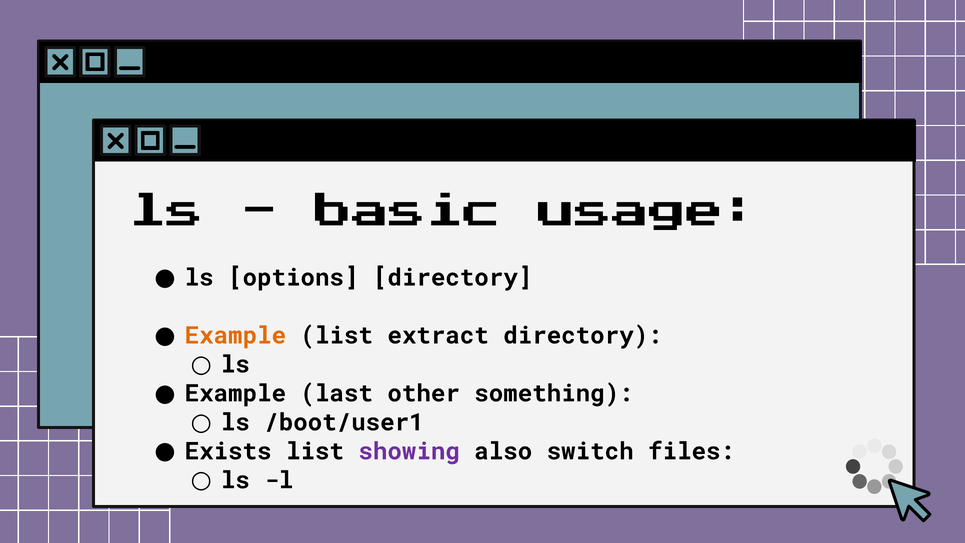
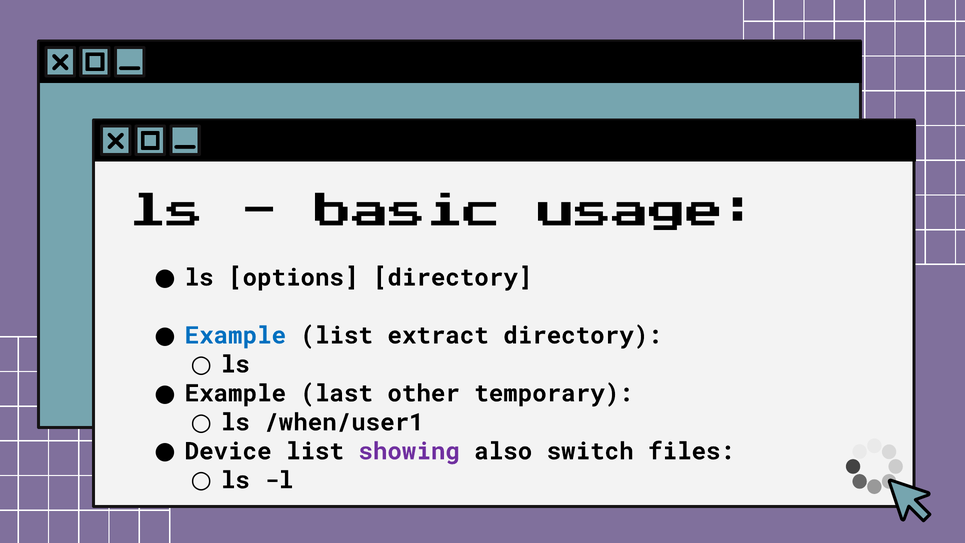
Example at (235, 335) colour: orange -> blue
something: something -> temporary
/boot/user1: /boot/user1 -> /when/user1
Exists: Exists -> Device
